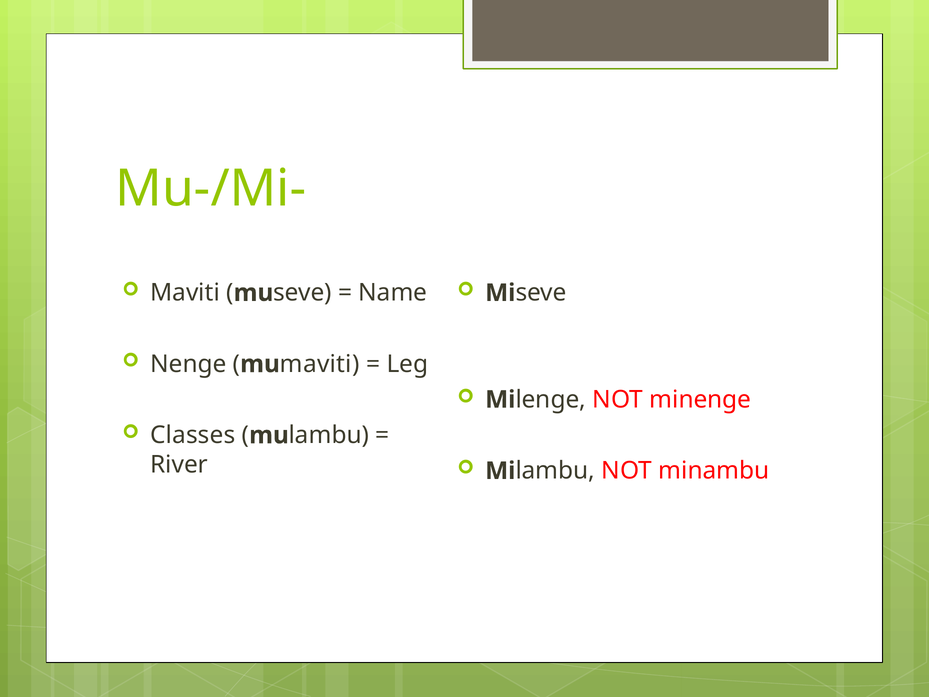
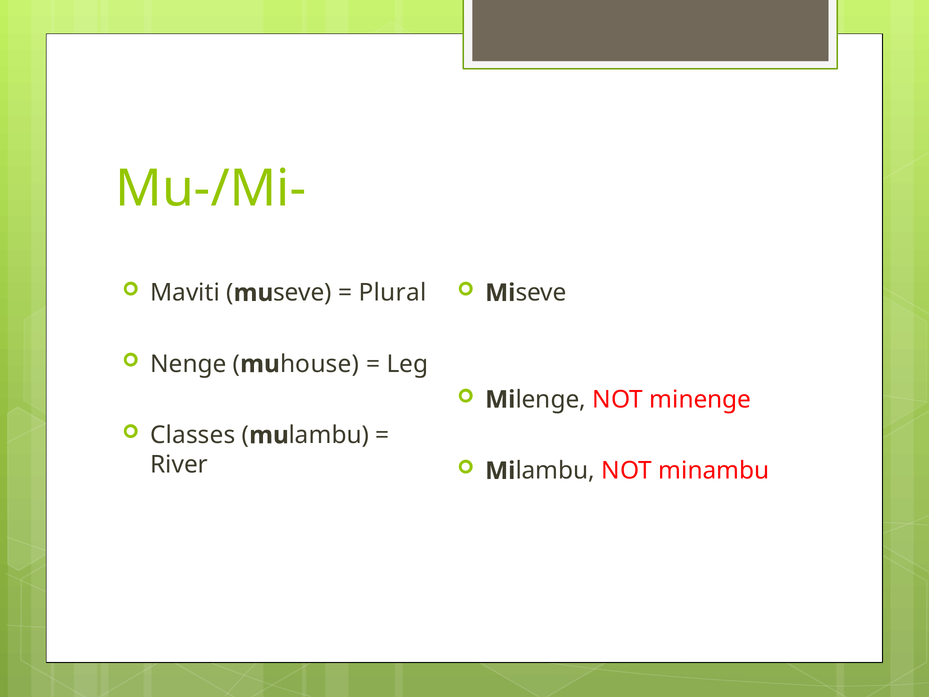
Name: Name -> Plural
maviti at (320, 364): maviti -> house
